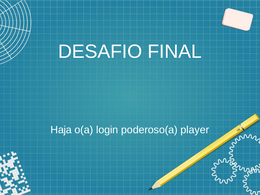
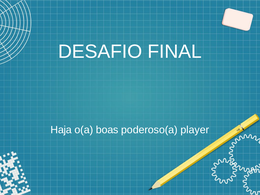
login: login -> boas
